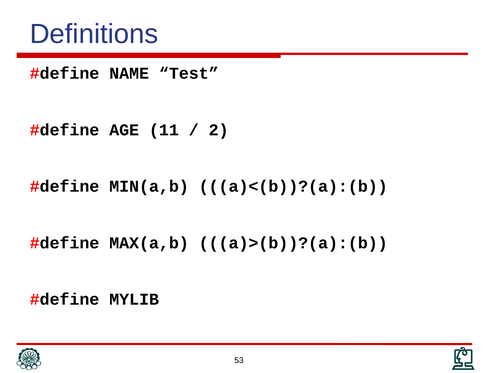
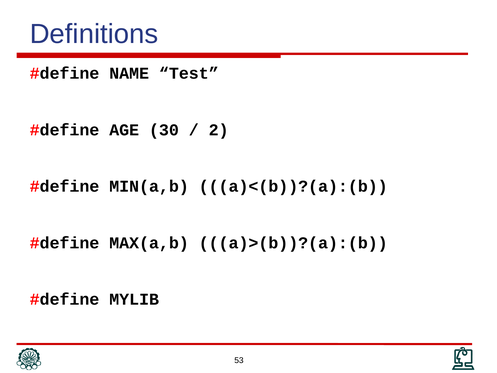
11: 11 -> 30
